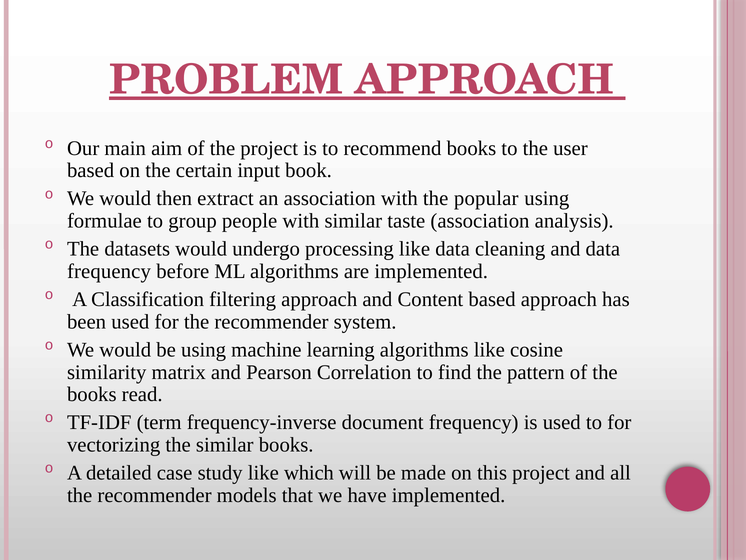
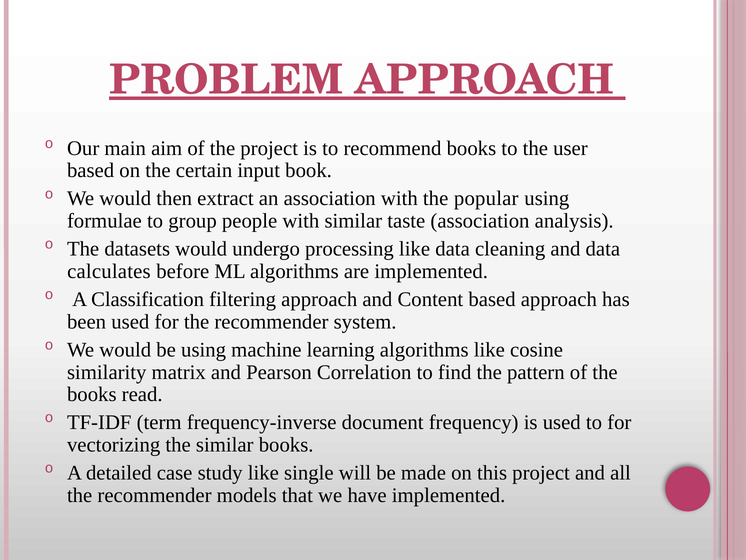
frequency at (109, 271): frequency -> calculates
which: which -> single
